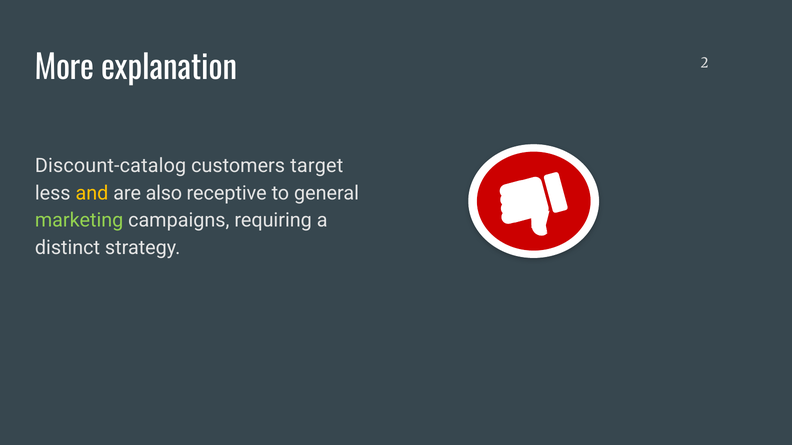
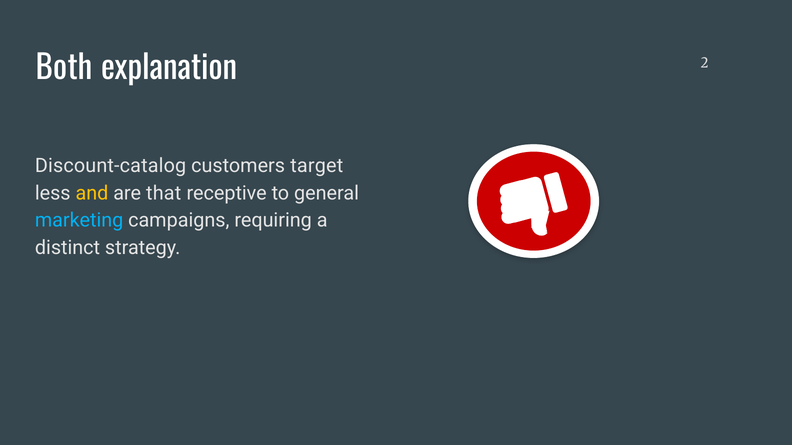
More: More -> Both
also: also -> that
marketing colour: light green -> light blue
